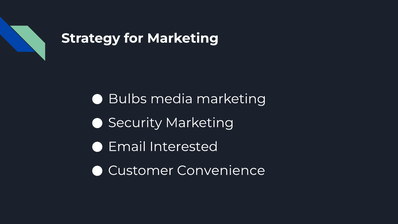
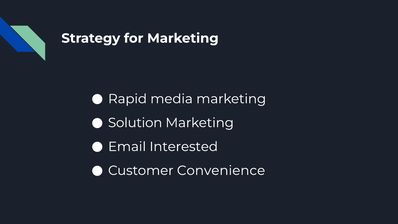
Bulbs: Bulbs -> Rapid
Security: Security -> Solution
